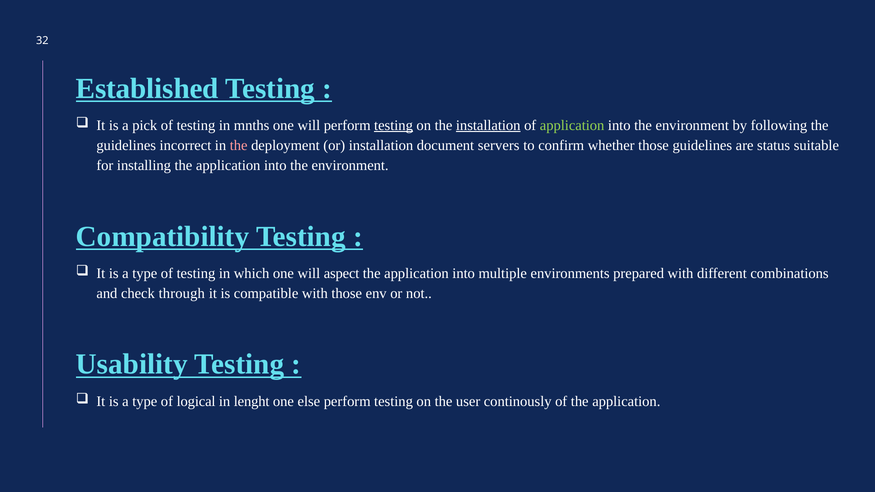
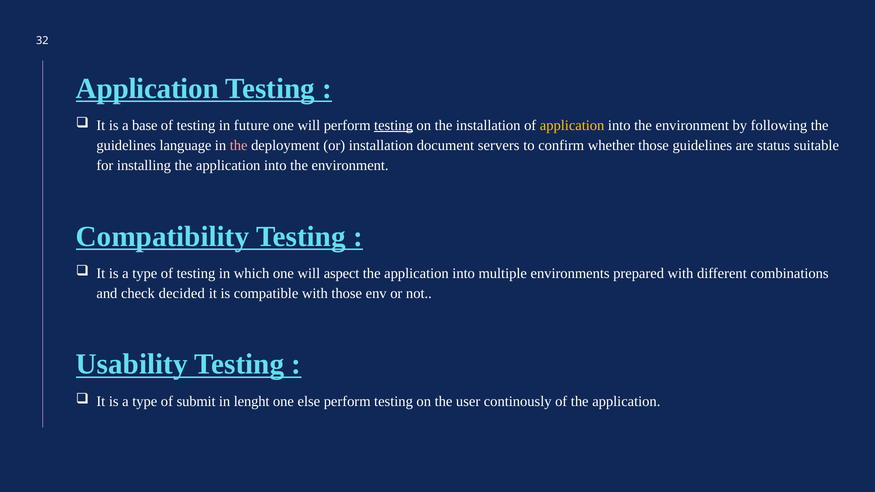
Established at (147, 88): Established -> Application
pick: pick -> base
mnths: mnths -> future
installation at (488, 125) underline: present -> none
application at (572, 125) colour: light green -> yellow
incorrect: incorrect -> language
through: through -> decided
logical: logical -> submit
